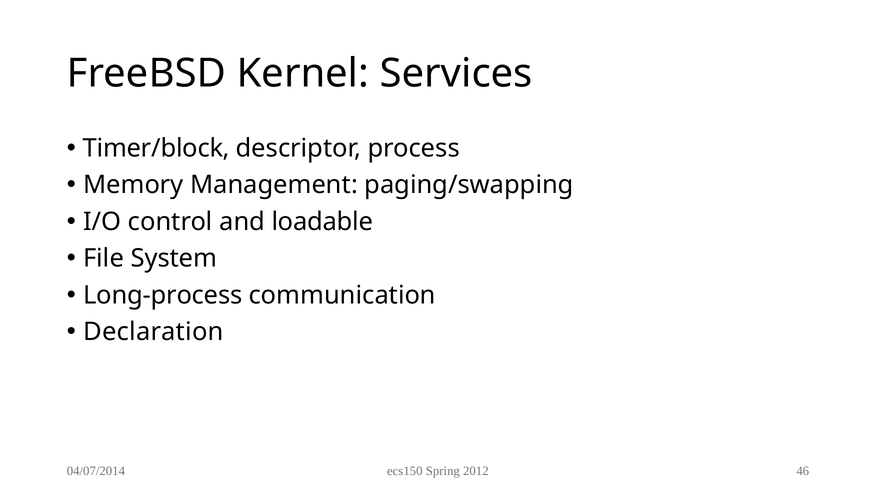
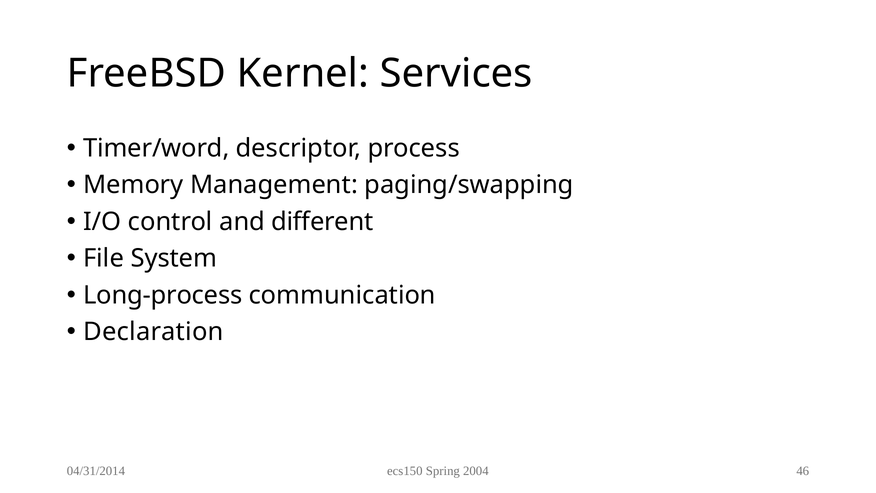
Timer/block: Timer/block -> Timer/word
loadable: loadable -> different
04/07/2014: 04/07/2014 -> 04/31/2014
2012: 2012 -> 2004
